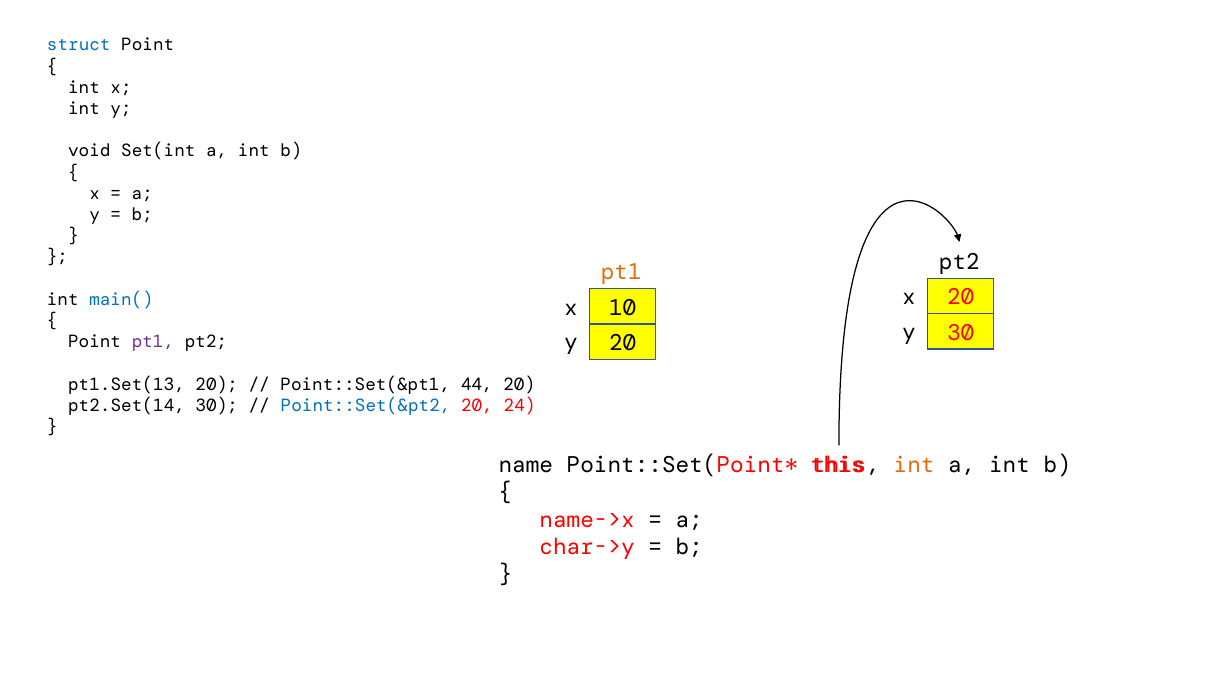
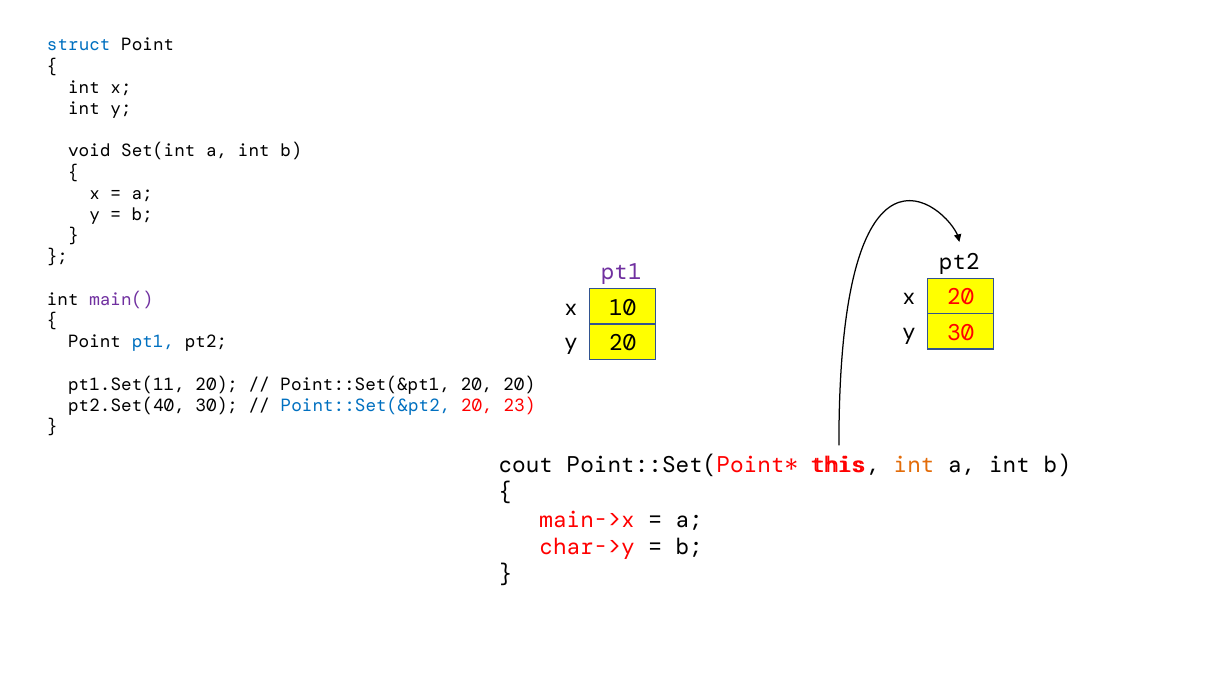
pt1 at (621, 272) colour: orange -> purple
main( colour: blue -> purple
pt1 at (153, 342) colour: purple -> blue
pt1.Set(13: pt1.Set(13 -> pt1.Set(11
Point::Set(&pt1 44: 44 -> 20
pt2.Set(14: pt2.Set(14 -> pt2.Set(40
24: 24 -> 23
name: name -> cout
name->x: name->x -> main->x
